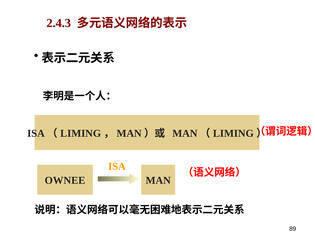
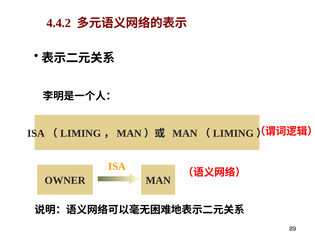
2.4.3: 2.4.3 -> 4.4.2
OWNEE: OWNEE -> OWNER
